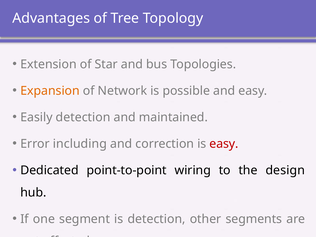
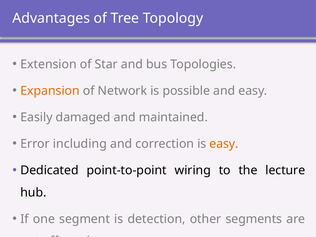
Easily detection: detection -> damaged
easy at (224, 144) colour: red -> orange
design: design -> lecture
